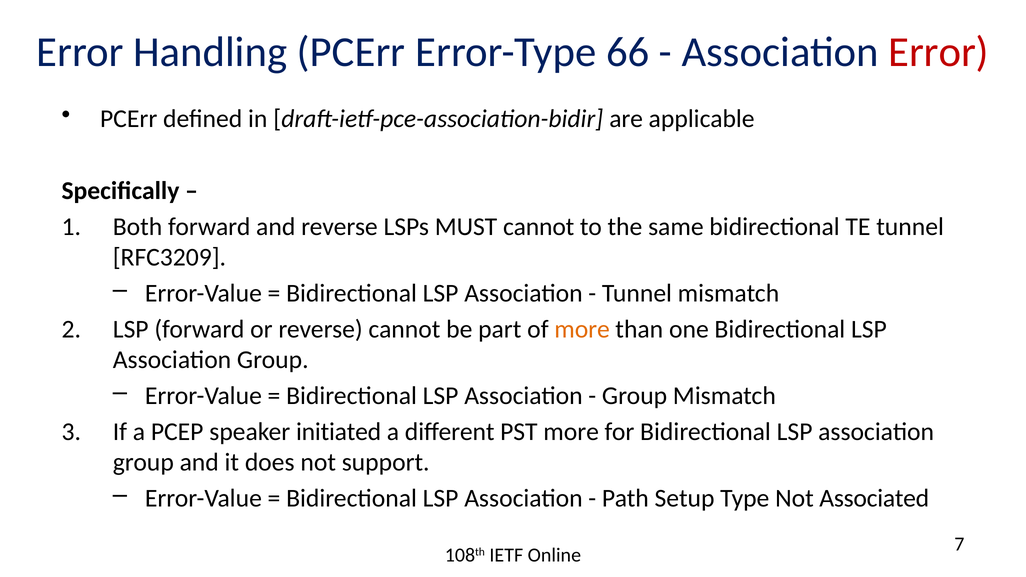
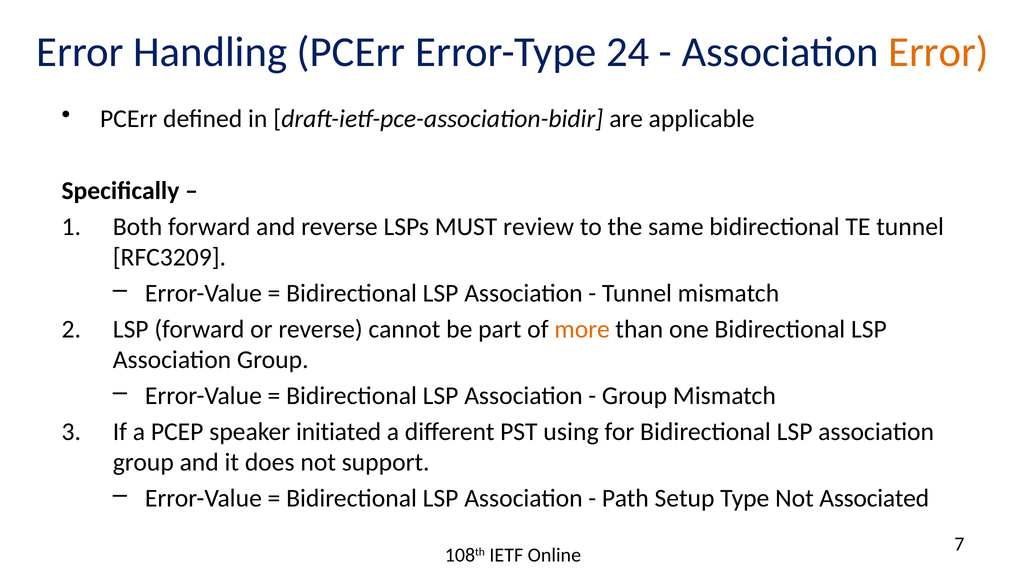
66: 66 -> 24
Error at (939, 52) colour: red -> orange
MUST cannot: cannot -> review
PST more: more -> using
